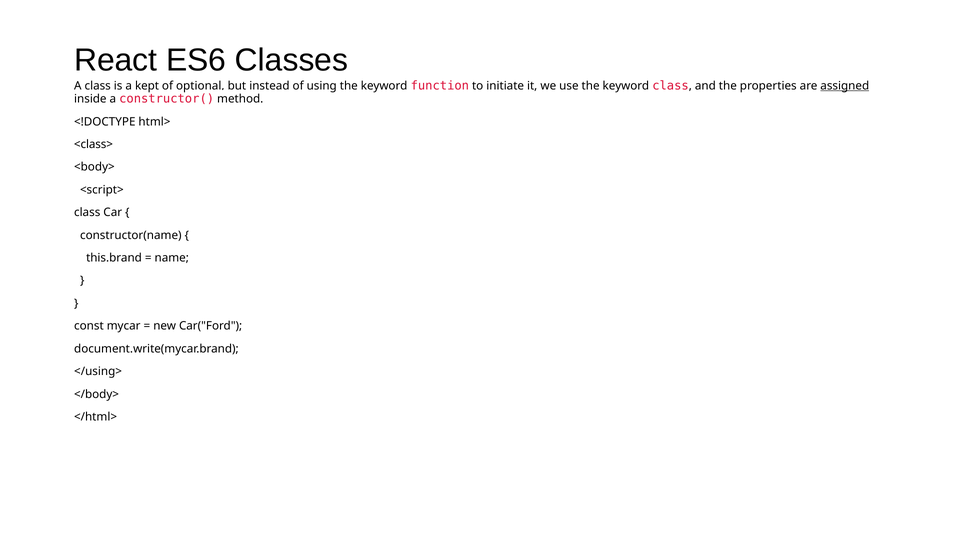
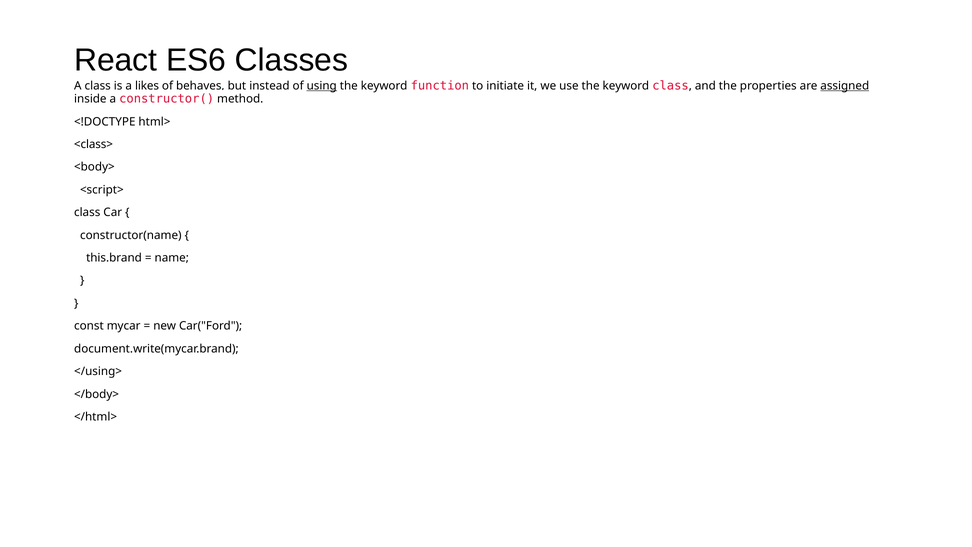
kept: kept -> likes
optional: optional -> behaves
using underline: none -> present
